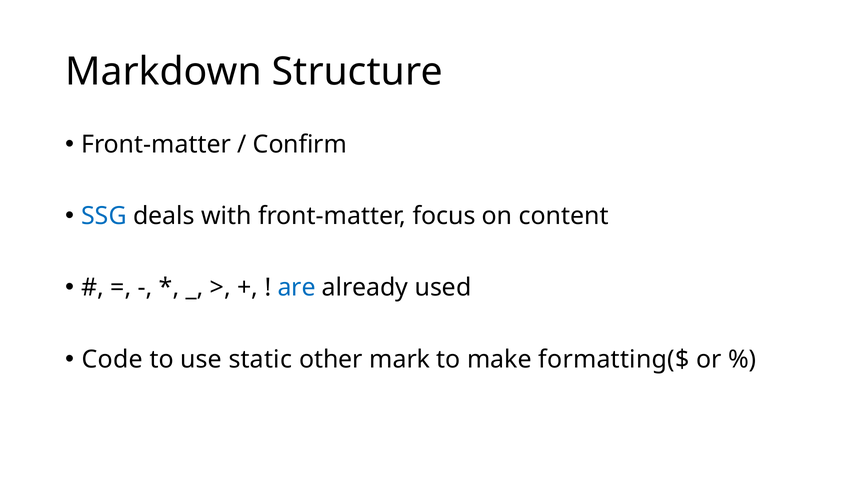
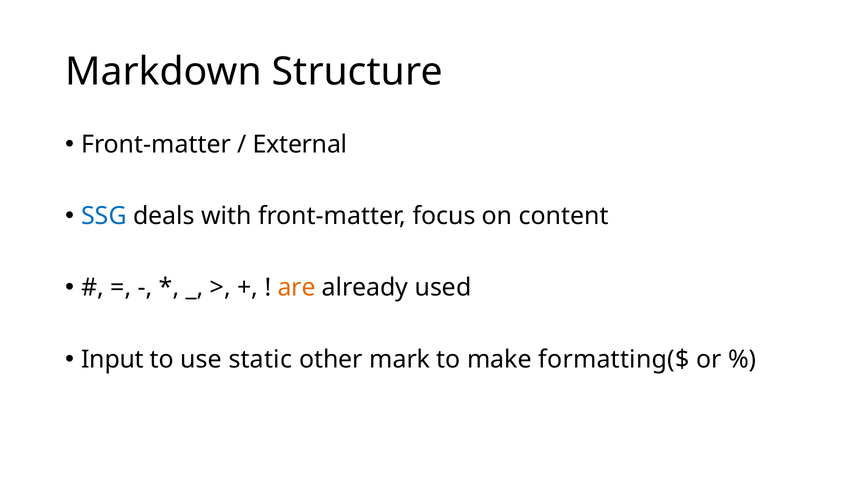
Confirm: Confirm -> External
are colour: blue -> orange
Code: Code -> Input
